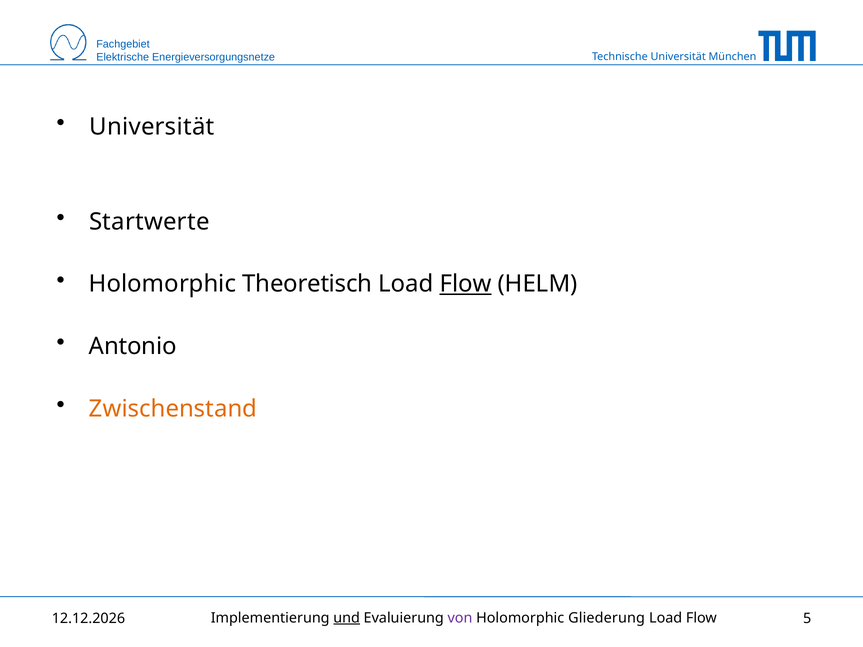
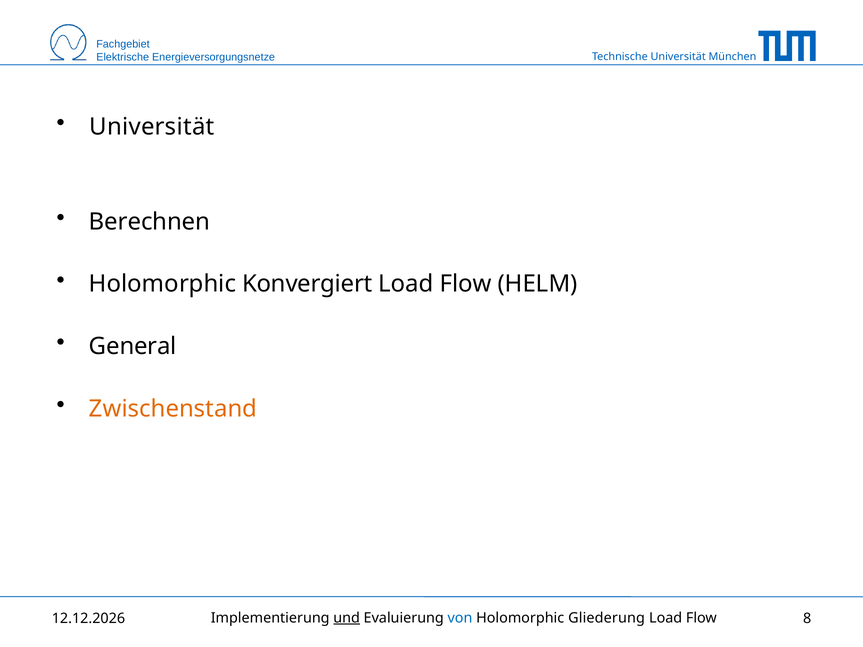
Startwerte: Startwerte -> Berechnen
Theoretisch: Theoretisch -> Konvergiert
Flow at (466, 284) underline: present -> none
Antonio: Antonio -> General
von colour: purple -> blue
5: 5 -> 8
